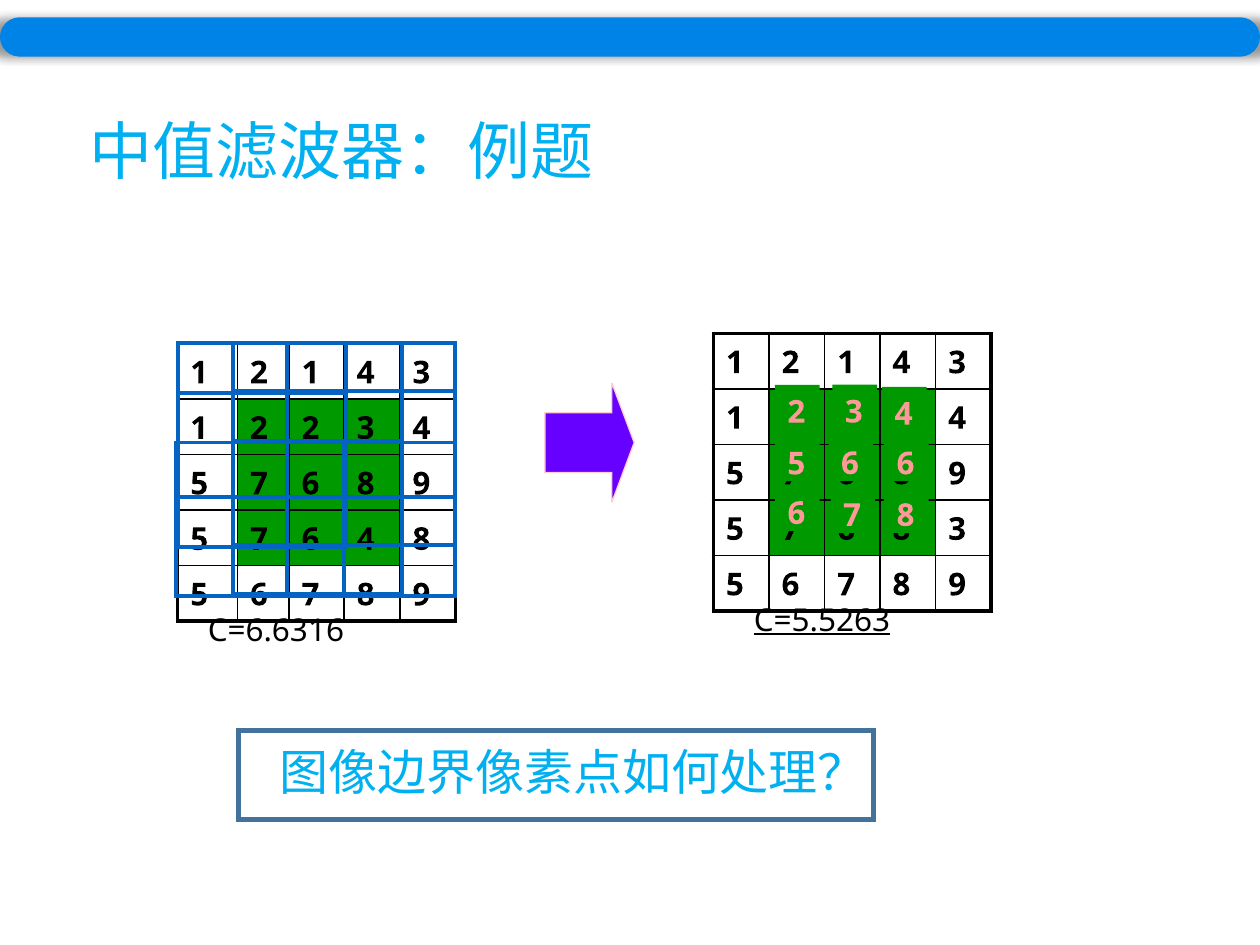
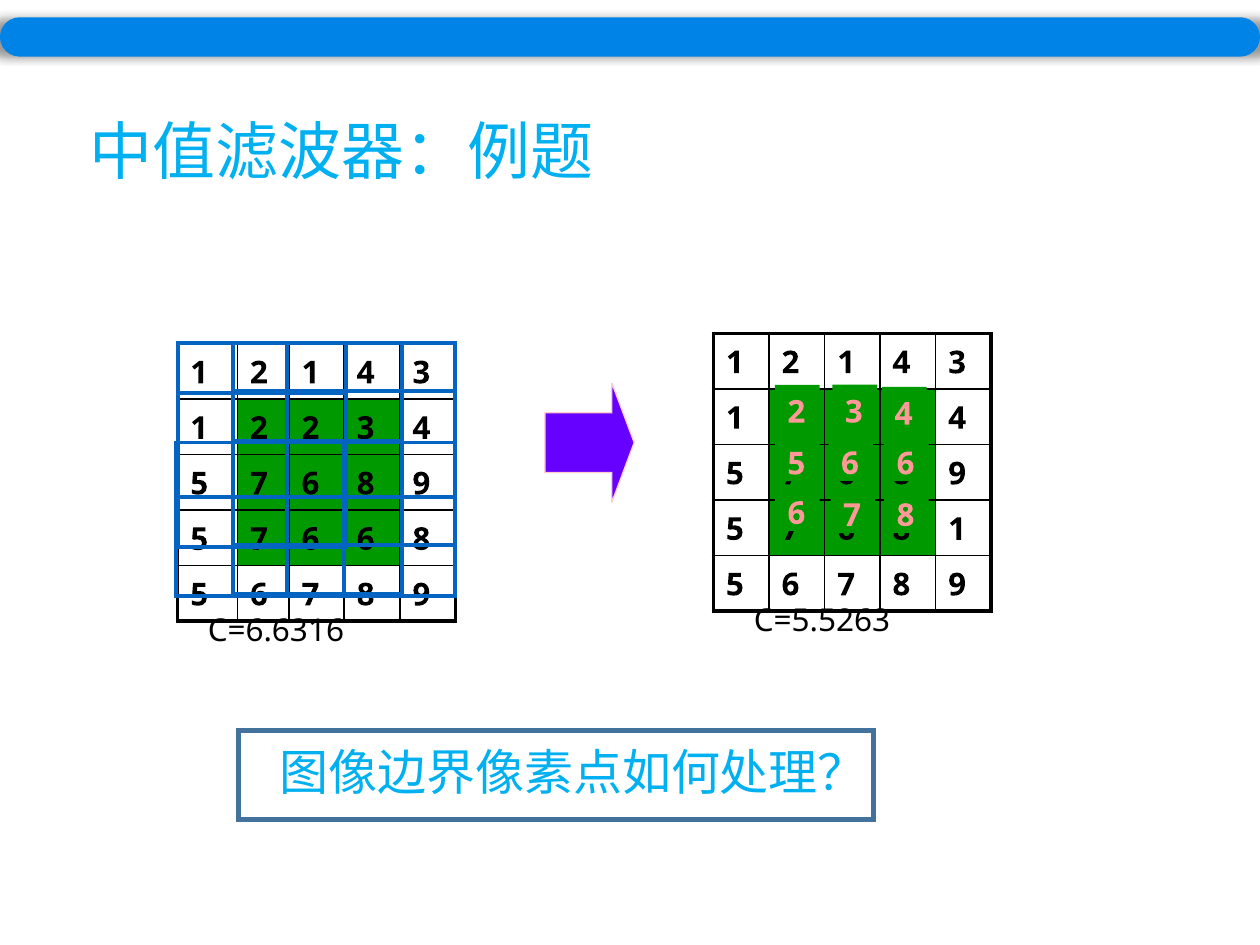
3 at (957, 529): 3 -> 1
7 6 4: 4 -> 6
C=5.5263 underline: present -> none
